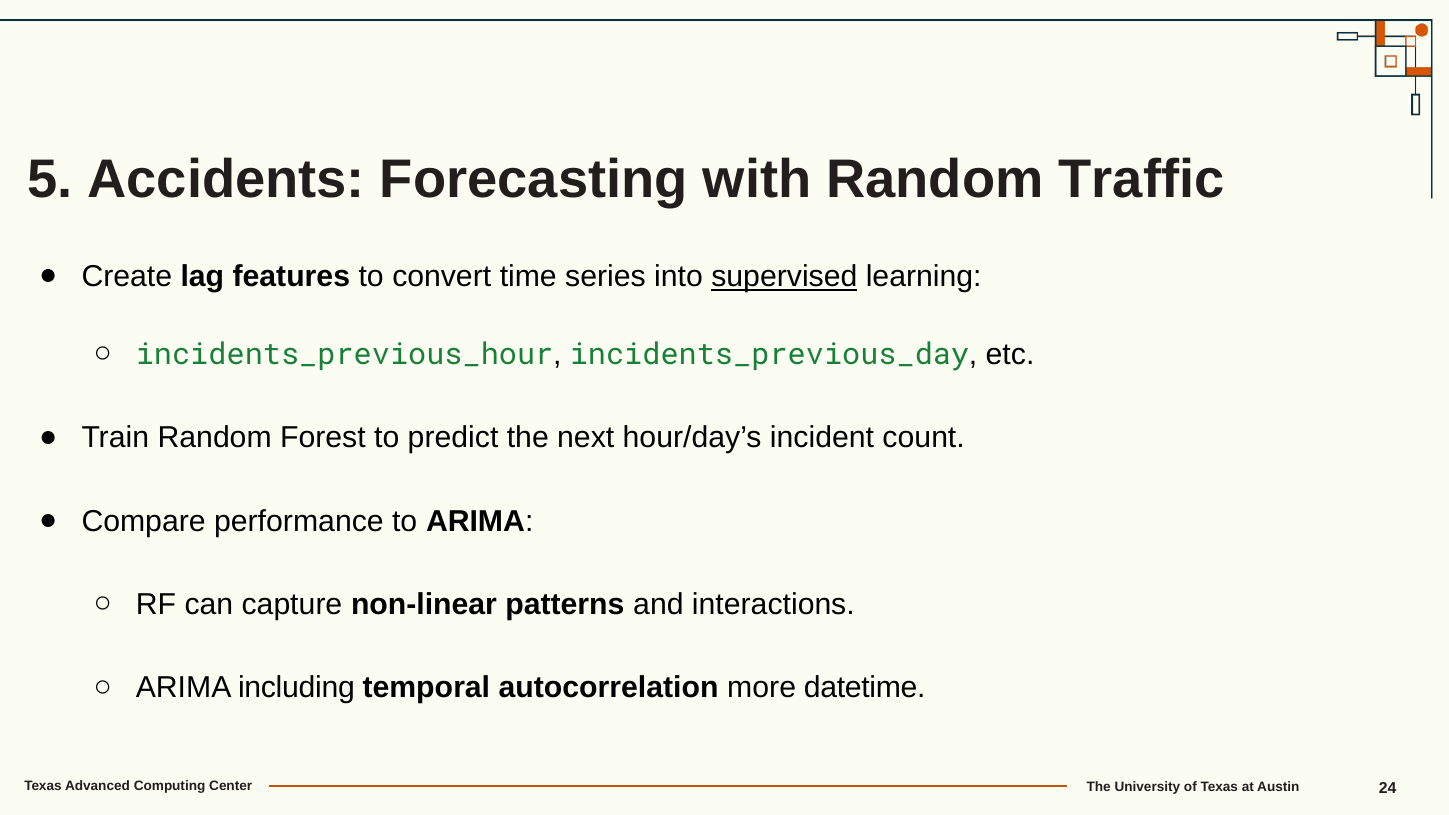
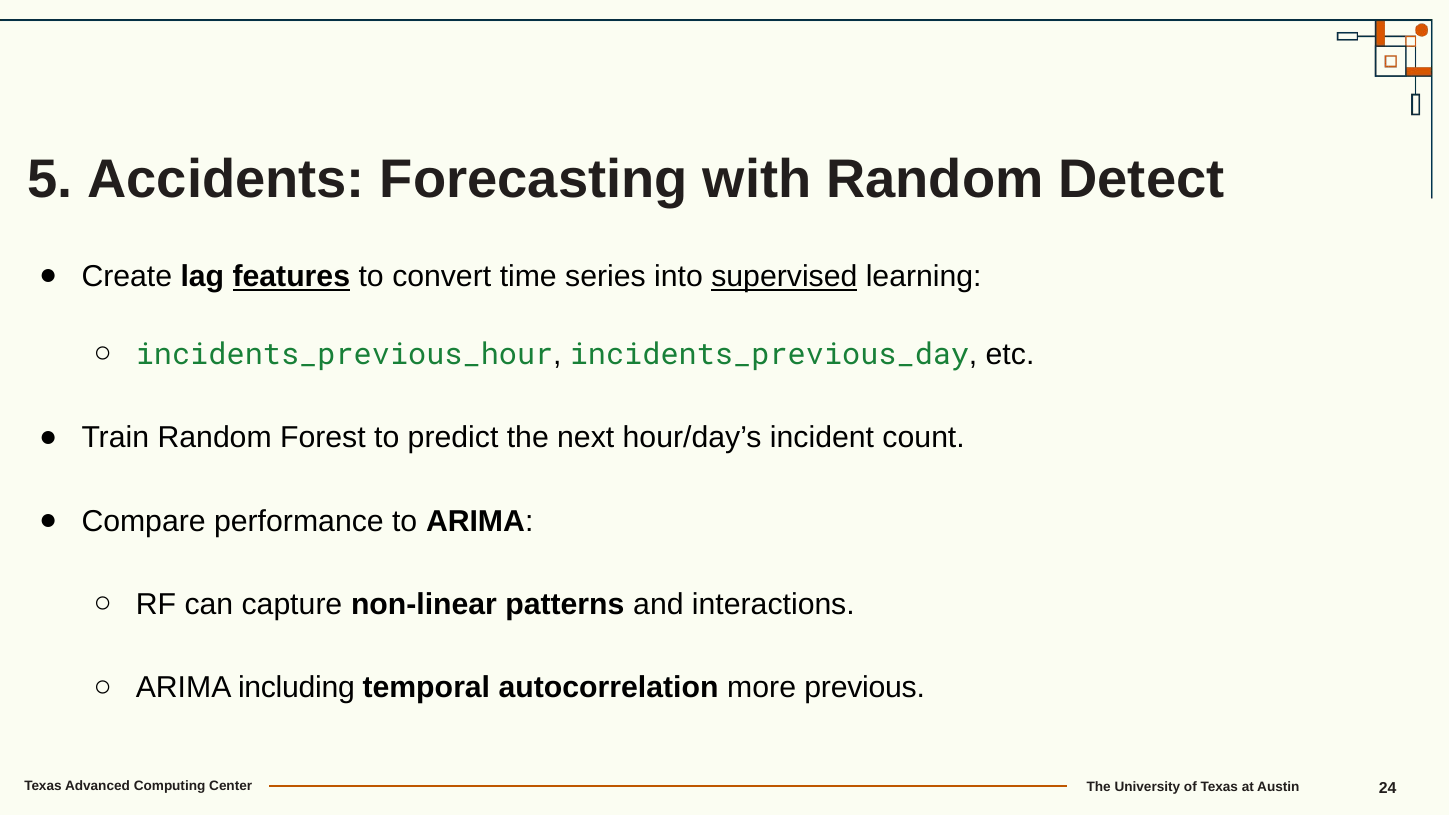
Traffic: Traffic -> Detect
features underline: none -> present
datetime: datetime -> previous
